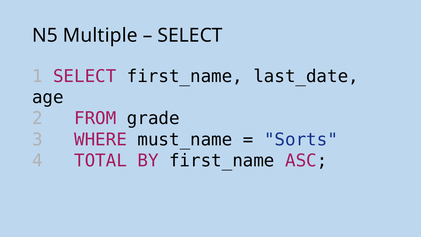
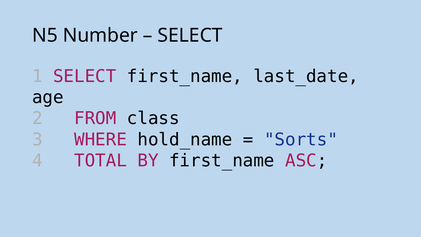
Multiple: Multiple -> Number
grade: grade -> class
must_name: must_name -> hold_name
